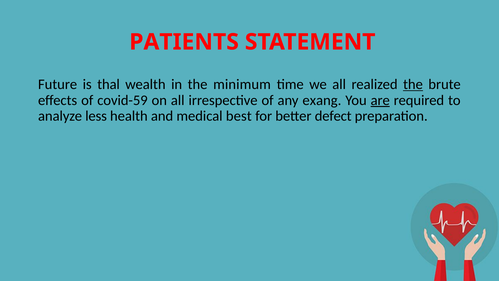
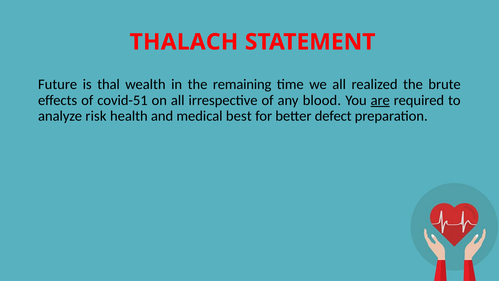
PATIENTS: PATIENTS -> THALACH
minimum: minimum -> remaining
the at (413, 84) underline: present -> none
covid-59: covid-59 -> covid-51
exang: exang -> blood
less: less -> risk
